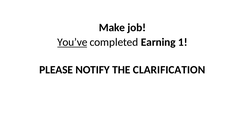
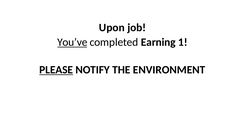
Make: Make -> Upon
PLEASE underline: none -> present
CLARIFICATION: CLARIFICATION -> ENVIRONMENT
